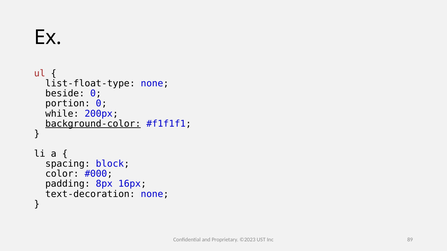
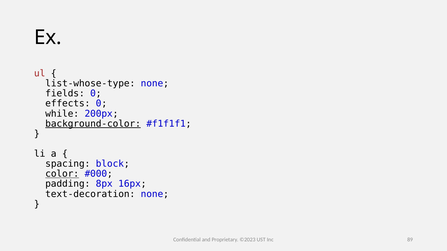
list-float-type: list-float-type -> list-whose-type
beside: beside -> fields
portion: portion -> effects
color underline: none -> present
